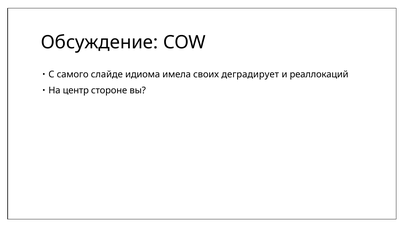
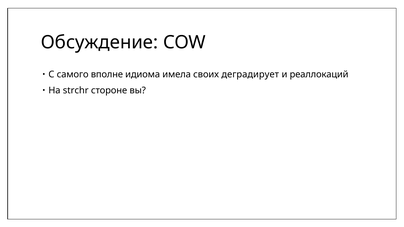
слайде: слайде -> вполне
центр: центр -> strchr
